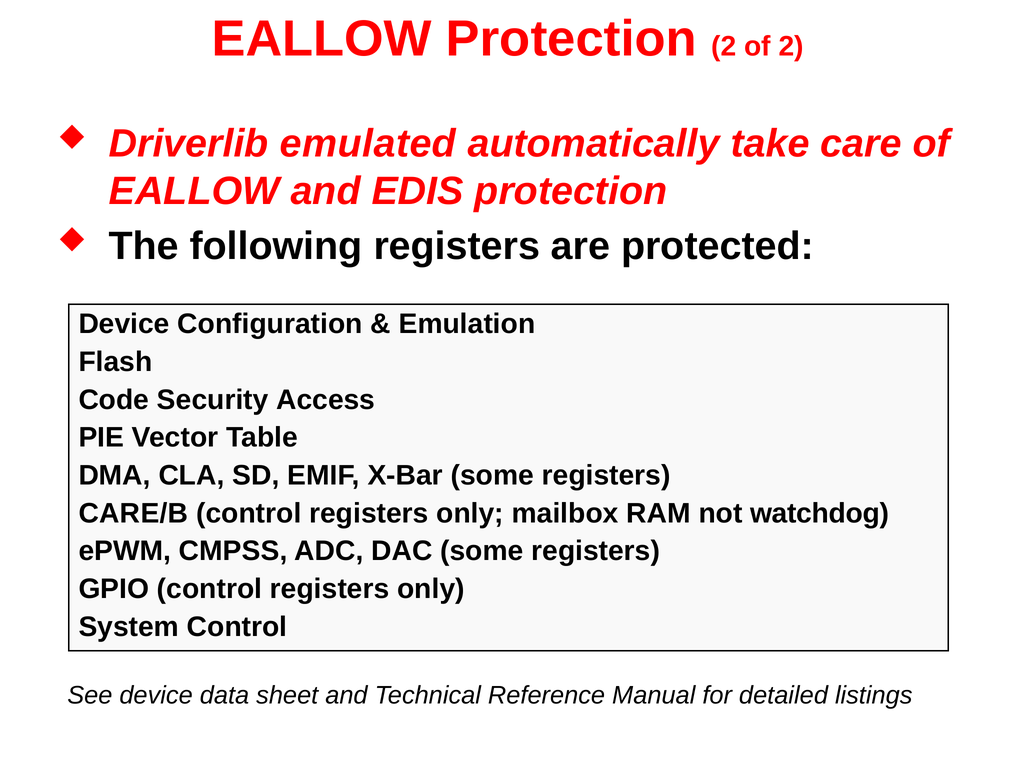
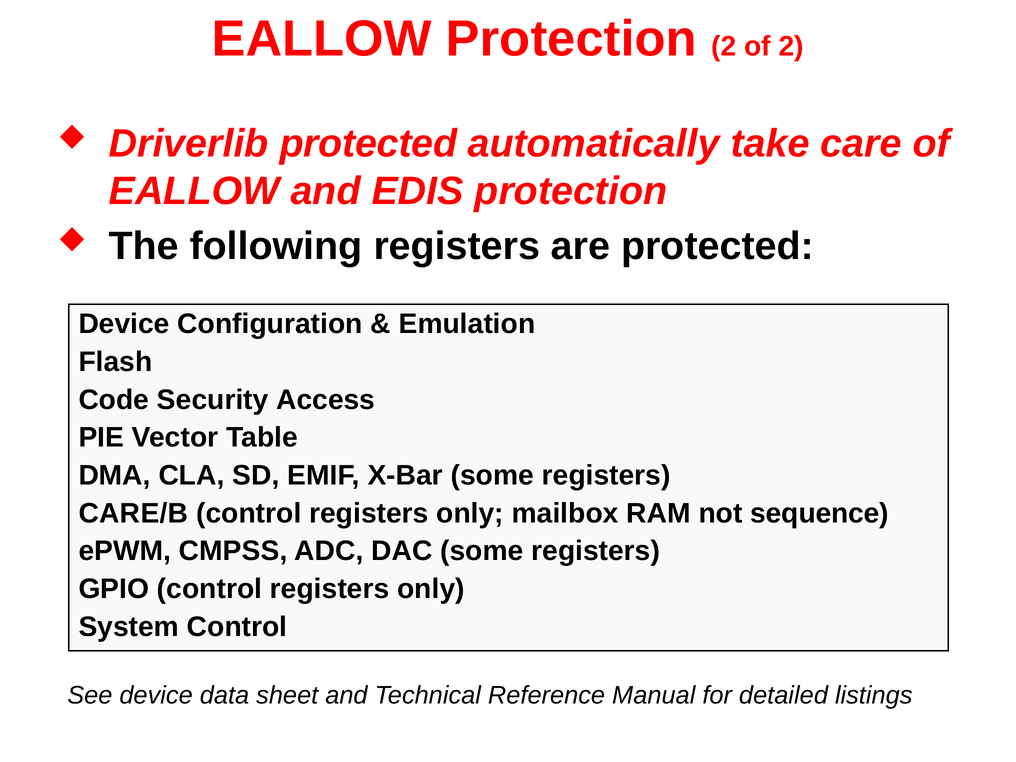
Driverlib emulated: emulated -> protected
watchdog: watchdog -> sequence
